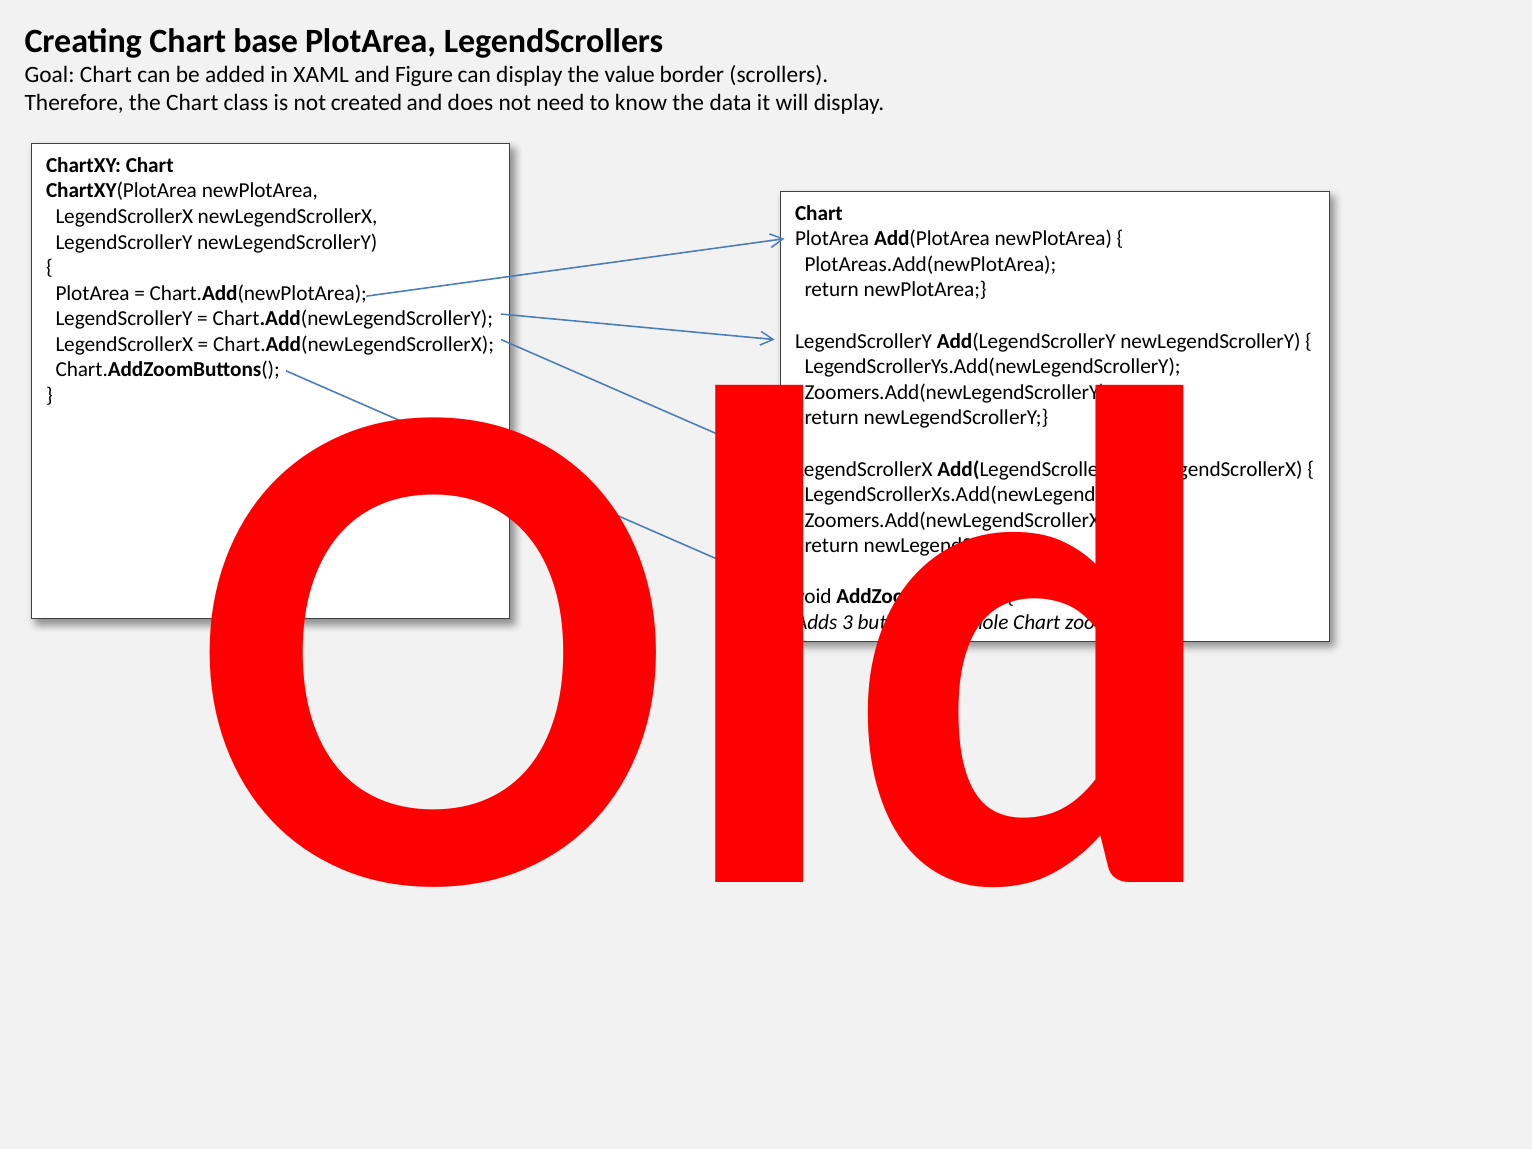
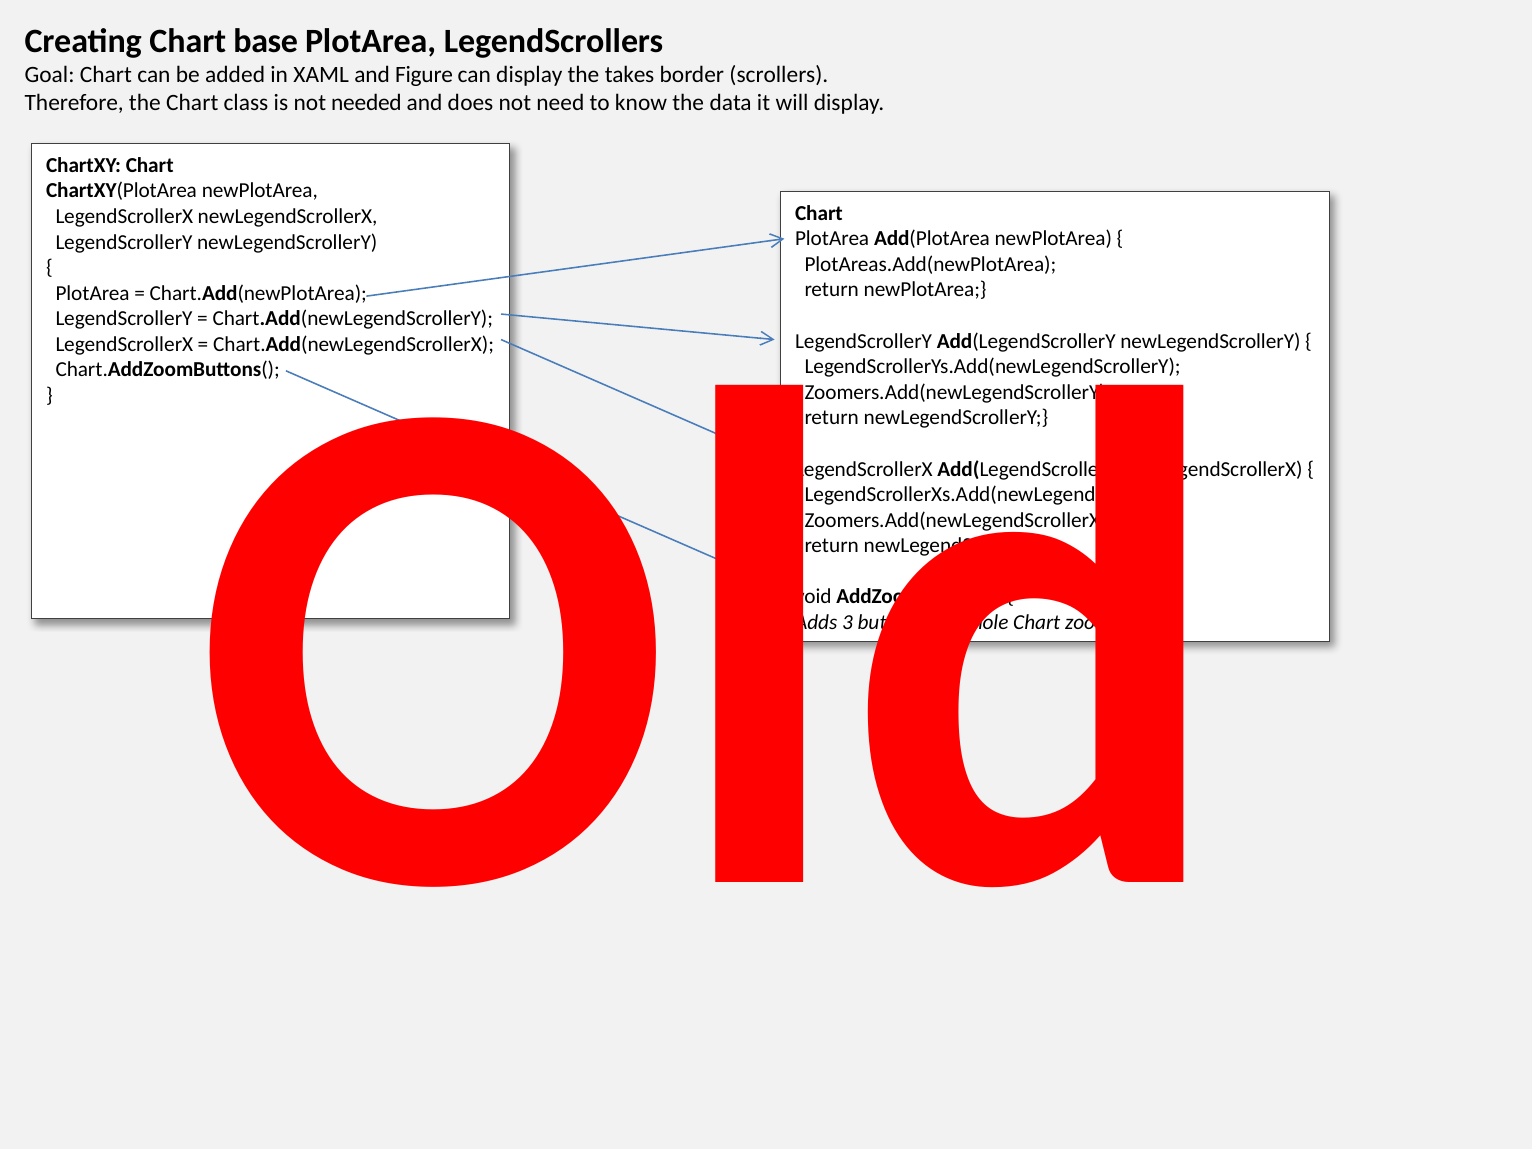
value: value -> takes
created: created -> needed
